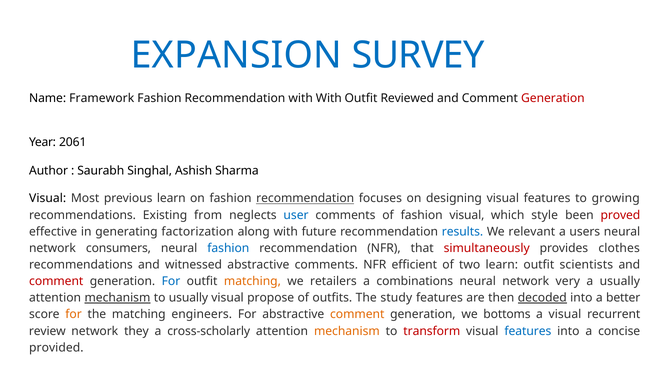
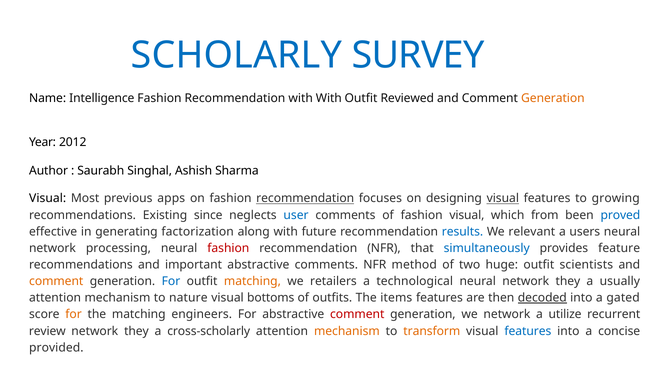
EXPANSION: EXPANSION -> SCHOLARLY
Framework: Framework -> Intelligence
Generation at (553, 98) colour: red -> orange
2061: 2061 -> 2012
previous learn: learn -> apps
visual at (503, 198) underline: none -> present
from: from -> since
style: style -> from
proved colour: red -> blue
consumers: consumers -> processing
fashion at (228, 248) colour: blue -> red
simultaneously colour: red -> blue
clothes: clothes -> feature
witnessed: witnessed -> important
efficient: efficient -> method
two learn: learn -> huge
comment at (56, 281) colour: red -> orange
combinations: combinations -> technological
neural network very: very -> they
mechanism at (117, 298) underline: present -> none
to usually: usually -> nature
propose: propose -> bottoms
study: study -> items
better: better -> gated
comment at (357, 314) colour: orange -> red
we bottoms: bottoms -> network
a visual: visual -> utilize
transform colour: red -> orange
